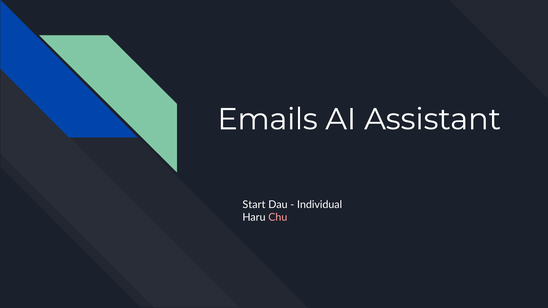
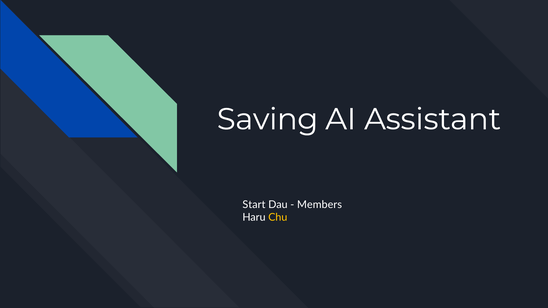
Emails: Emails -> Saving
Individual: Individual -> Members
Chu colour: pink -> yellow
